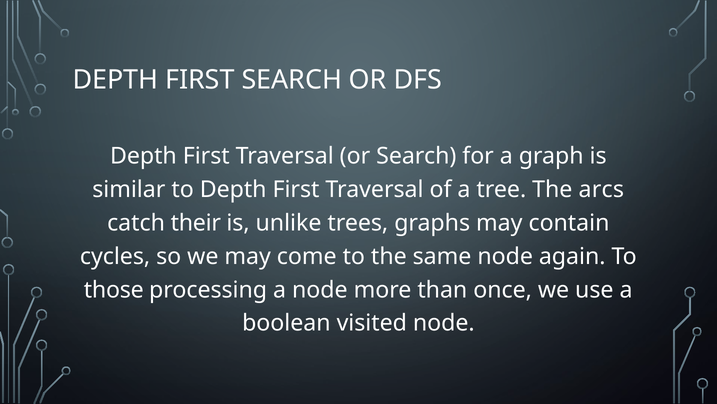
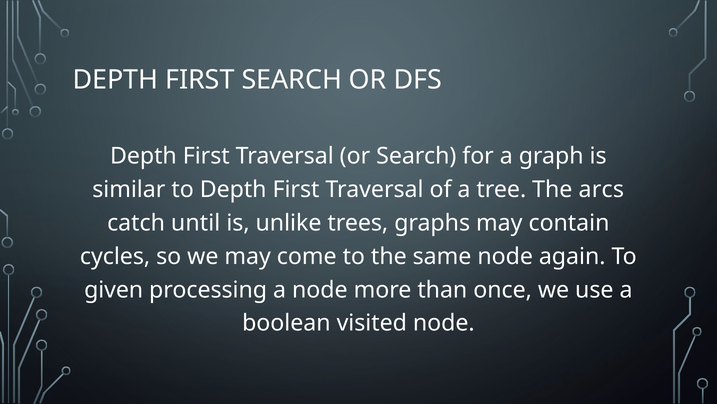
their: their -> until
those: those -> given
